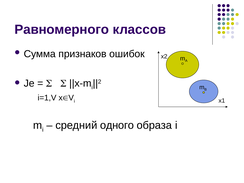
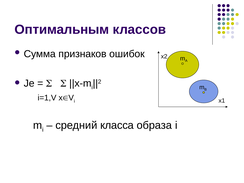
Равномерного: Равномерного -> Оптимальным
одного: одного -> класса
